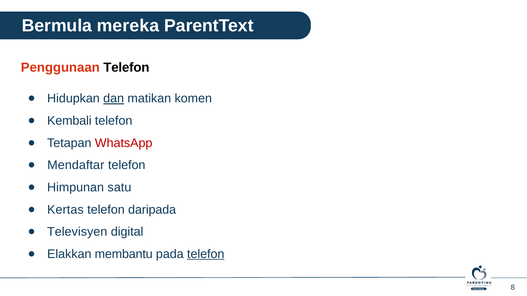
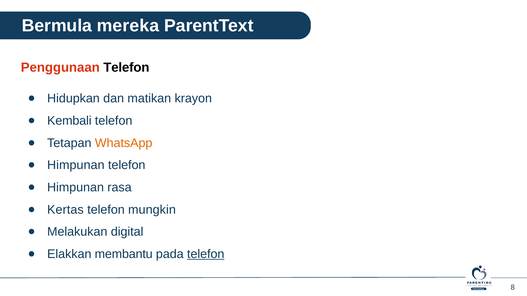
dan underline: present -> none
komen: komen -> krayon
WhatsApp colour: red -> orange
Mendaftar at (76, 165): Mendaftar -> Himpunan
satu: satu -> rasa
daripada: daripada -> mungkin
Televisyen: Televisyen -> Melakukan
